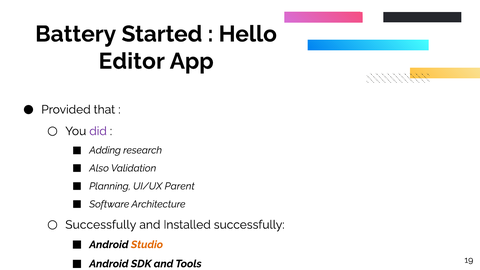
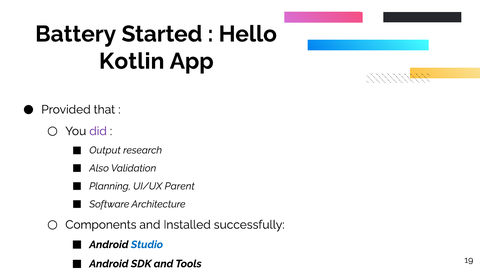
Editor: Editor -> Kotlin
Adding: Adding -> Output
Successfully at (101, 225): Successfully -> Components
Studio colour: orange -> blue
